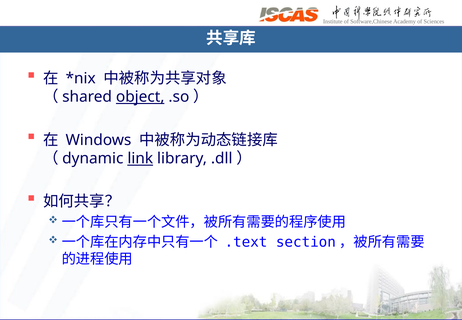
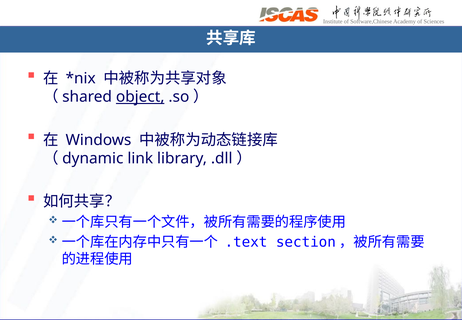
link underline: present -> none
